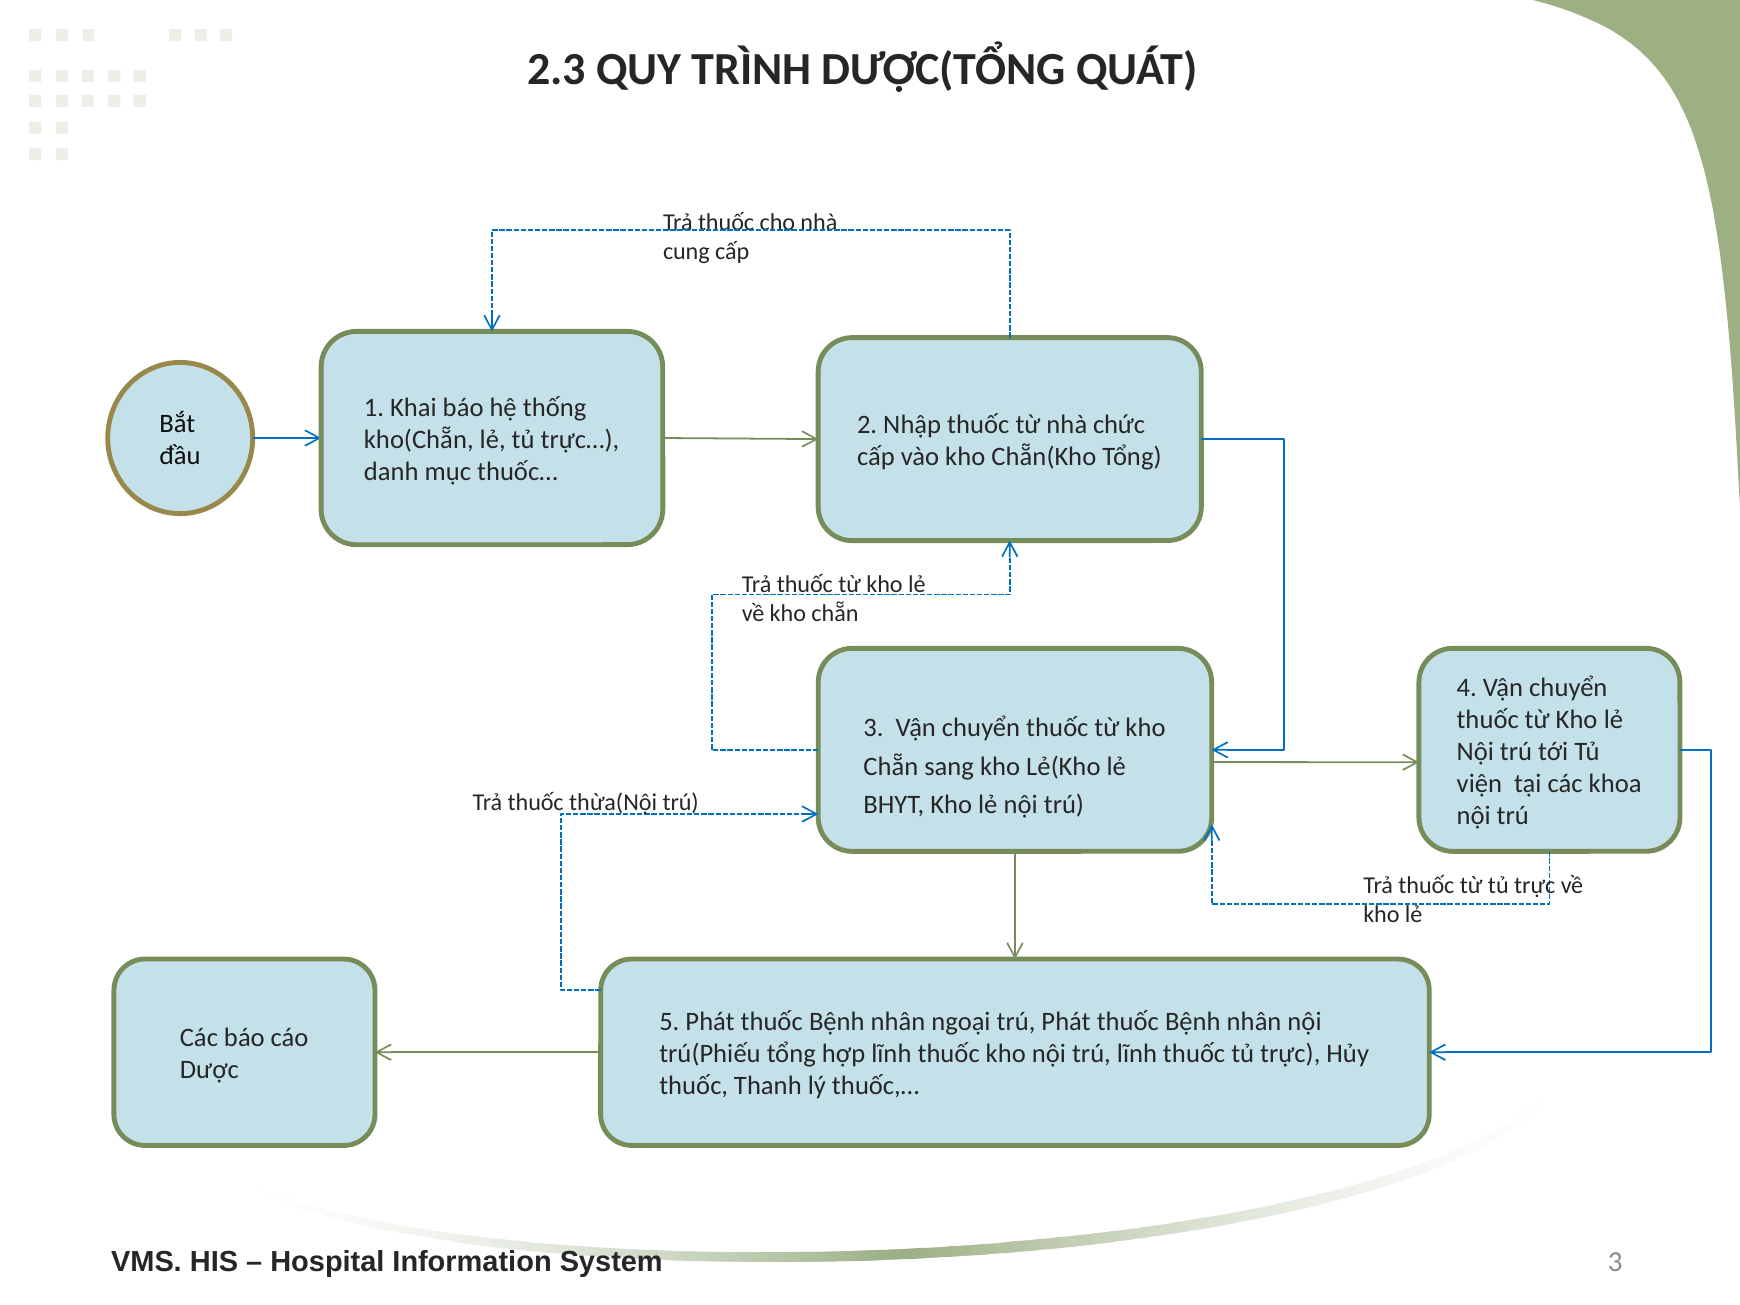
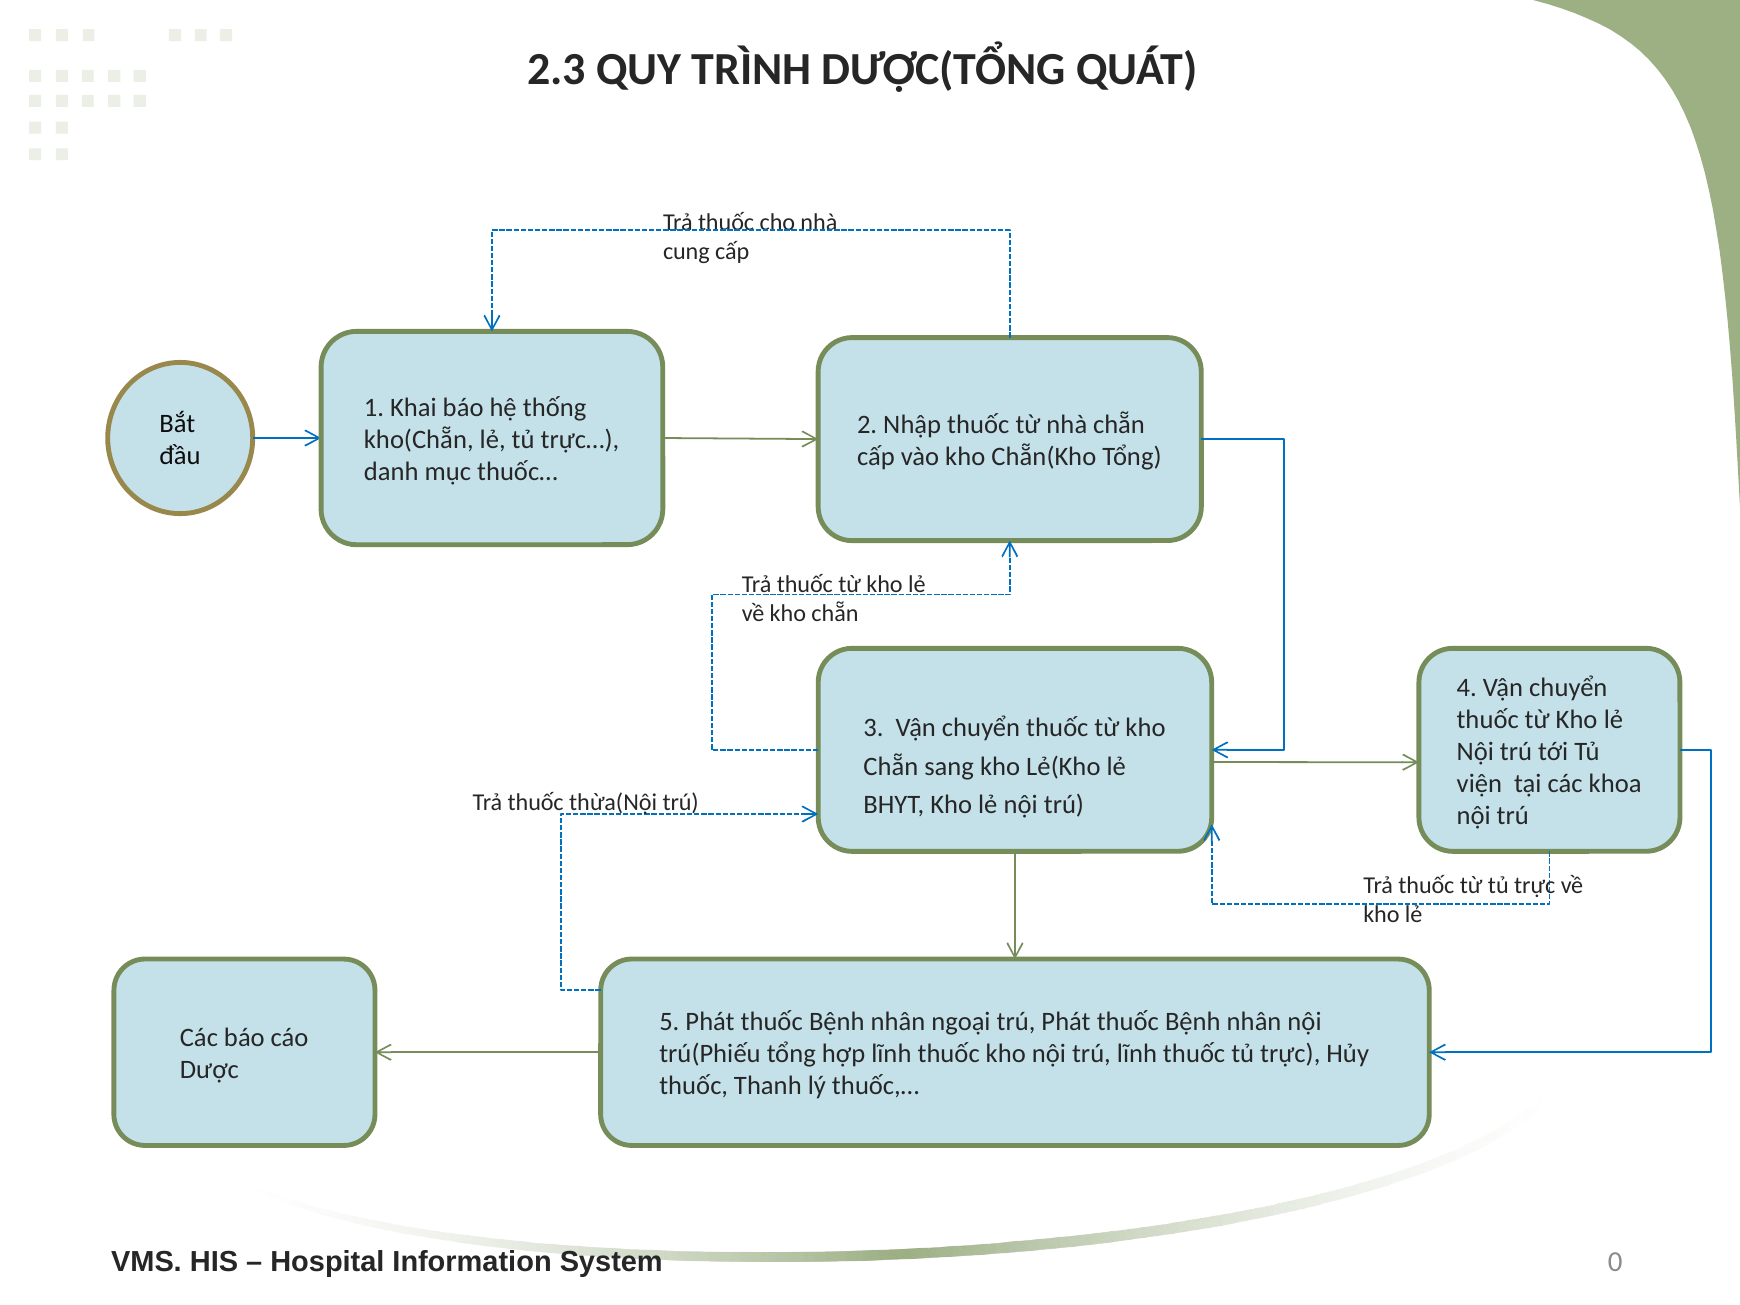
nhà chức: chức -> chẵn
System 3: 3 -> 0
